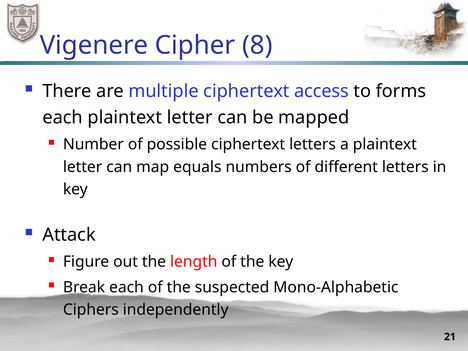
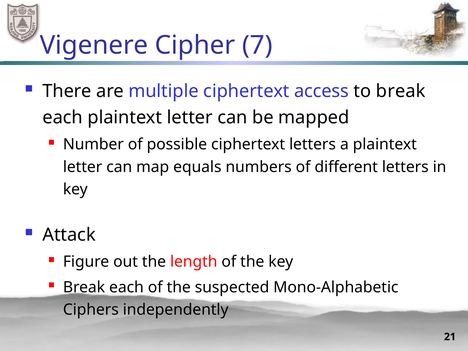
8: 8 -> 7
to forms: forms -> break
